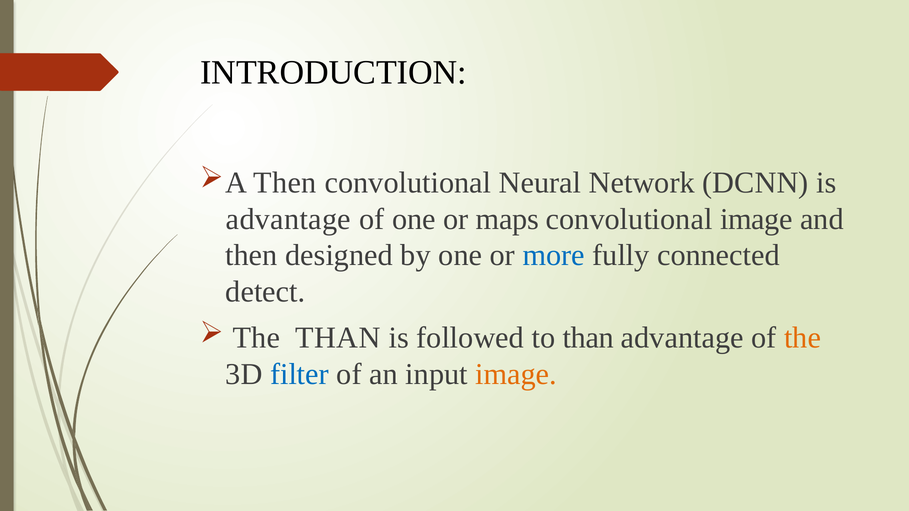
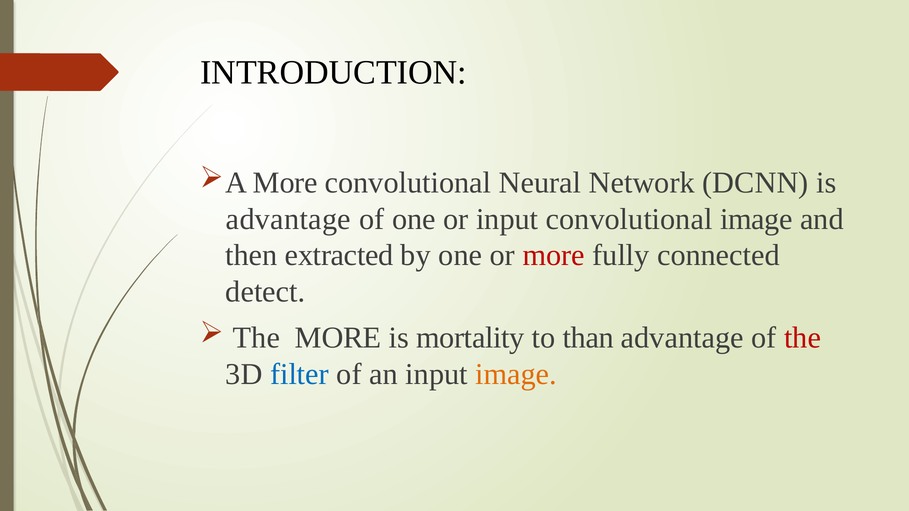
A Then: Then -> More
or maps: maps -> input
designed: designed -> extracted
more at (554, 256) colour: blue -> red
The THAN: THAN -> MORE
followed: followed -> mortality
the at (803, 338) colour: orange -> red
